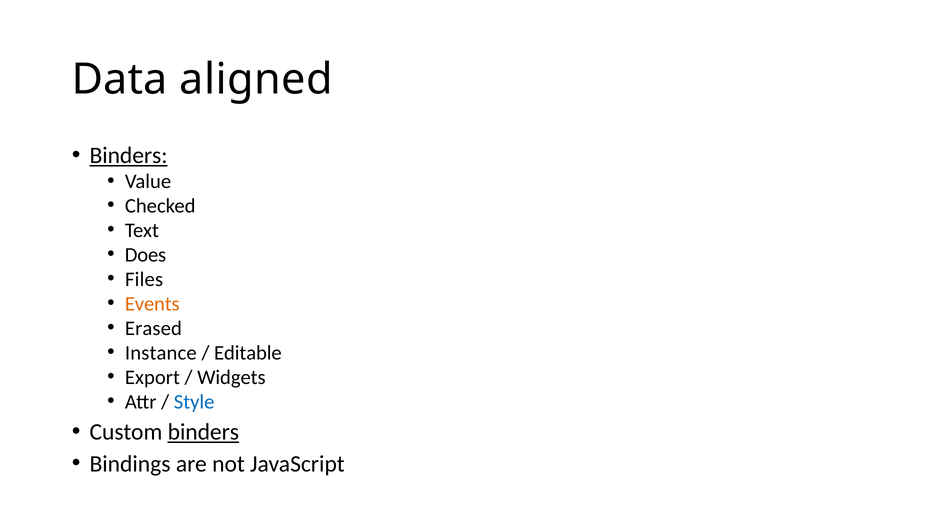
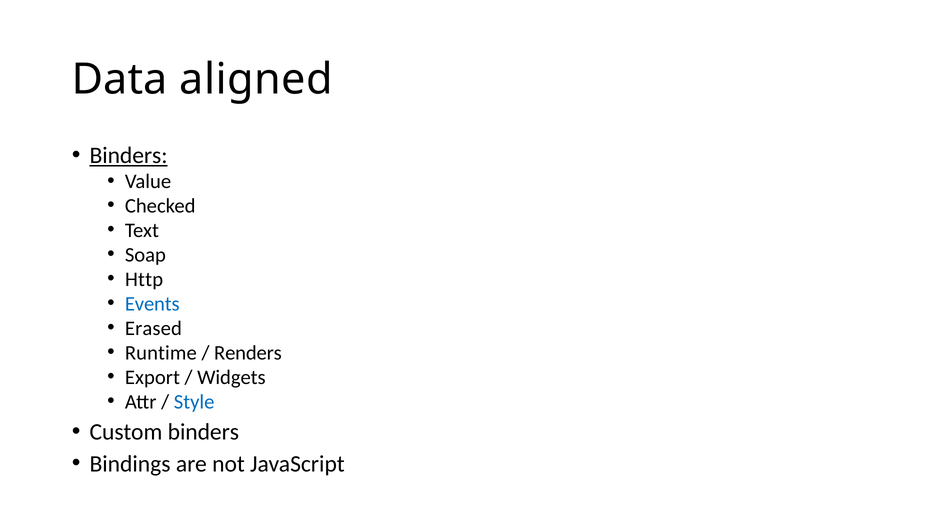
Does: Does -> Soap
Files: Files -> Http
Events colour: orange -> blue
Instance: Instance -> Runtime
Editable: Editable -> Renders
binders at (203, 431) underline: present -> none
